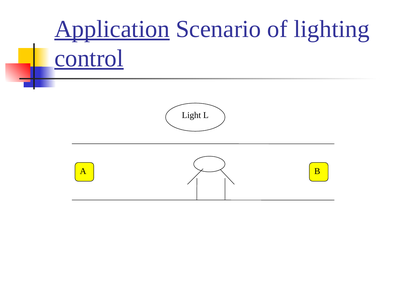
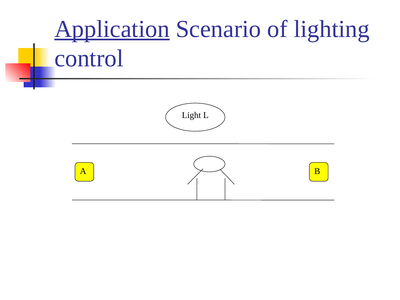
control underline: present -> none
